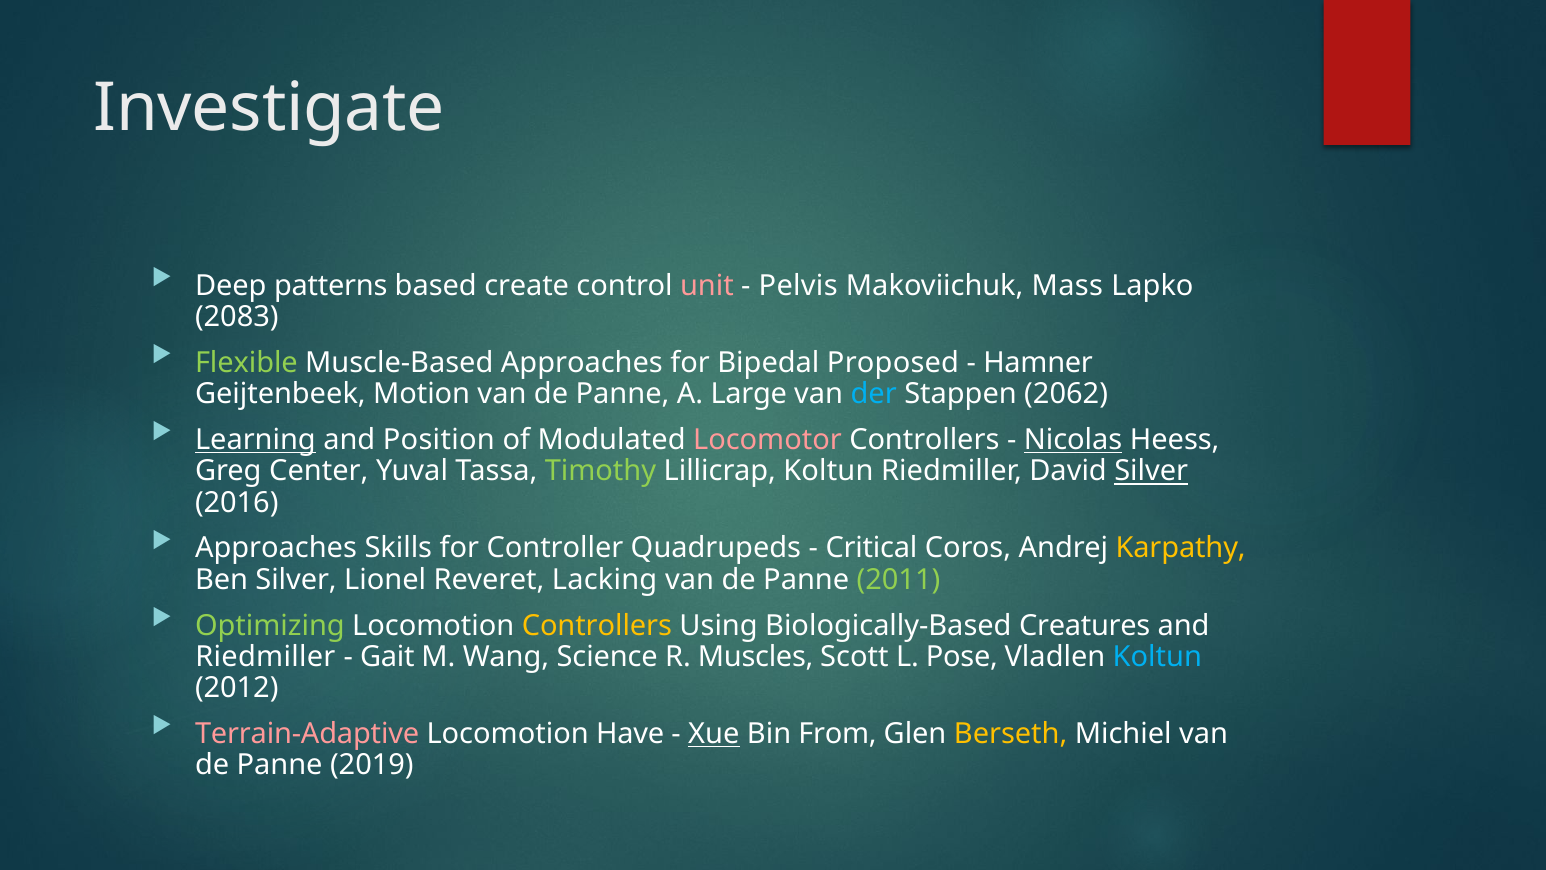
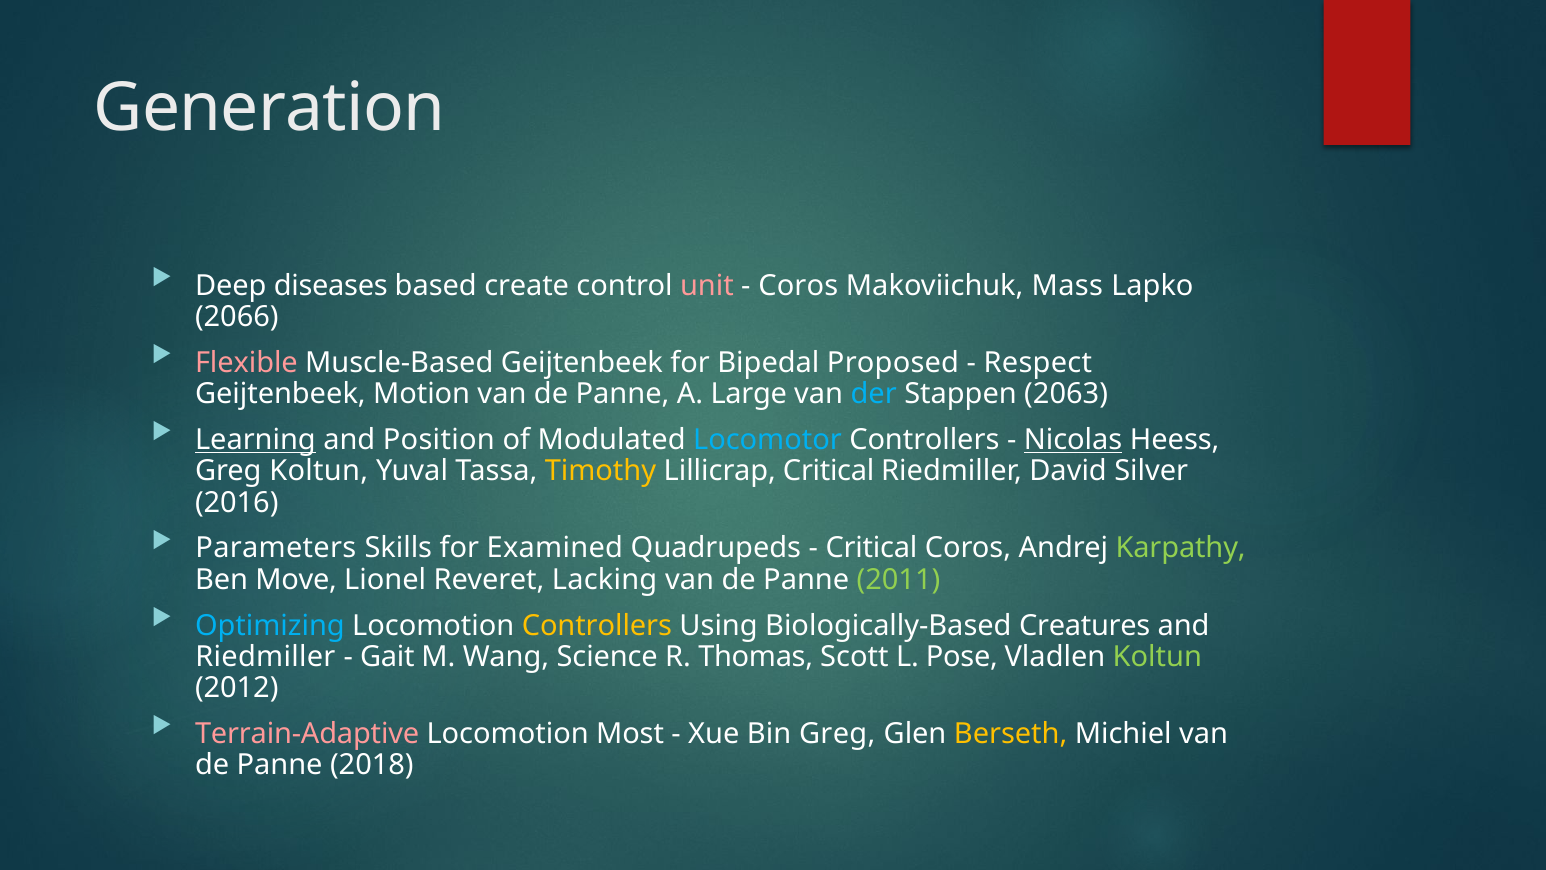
Investigate: Investigate -> Generation
patterns: patterns -> diseases
Pelvis at (798, 286): Pelvis -> Coros
2083: 2083 -> 2066
Flexible colour: light green -> pink
Muscle-Based Approaches: Approaches -> Geijtenbeek
Hamner: Hamner -> Respect
2062: 2062 -> 2063
Locomotor colour: pink -> light blue
Greg Center: Center -> Koltun
Timothy colour: light green -> yellow
Lillicrap Koltun: Koltun -> Critical
Silver at (1151, 471) underline: present -> none
Approaches at (276, 548): Approaches -> Parameters
Controller: Controller -> Examined
Karpathy colour: yellow -> light green
Ben Silver: Silver -> Move
Optimizing colour: light green -> light blue
Muscles: Muscles -> Thomas
Koltun at (1157, 657) colour: light blue -> light green
Have: Have -> Most
Xue underline: present -> none
Bin From: From -> Greg
2019: 2019 -> 2018
